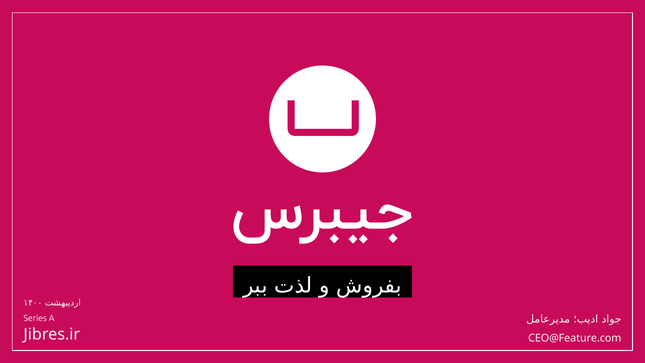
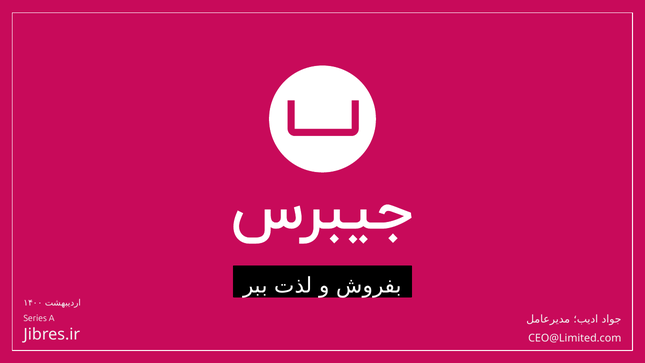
CEO@Feature.com: CEO@Feature.com -> CEO@Limited.com
